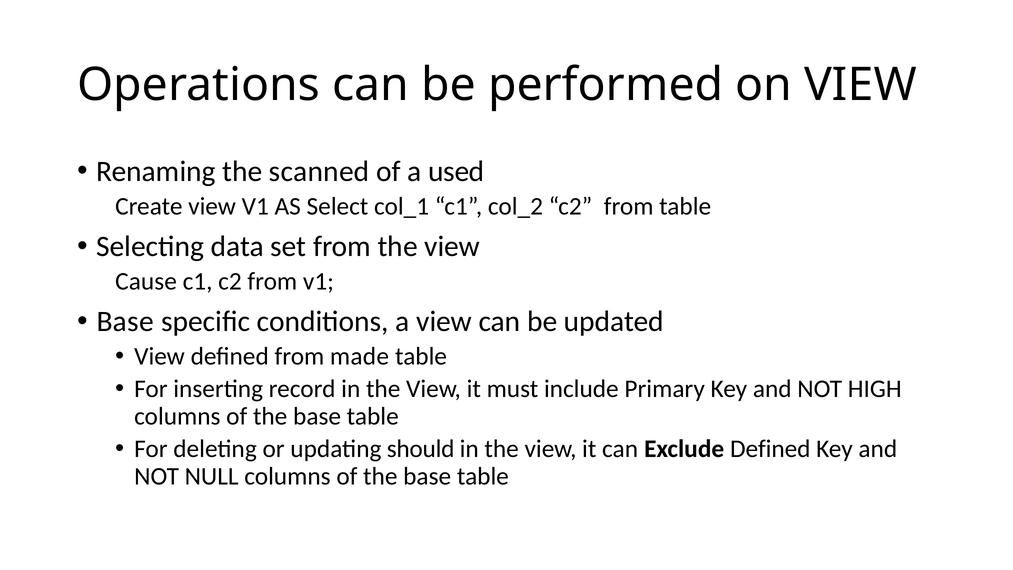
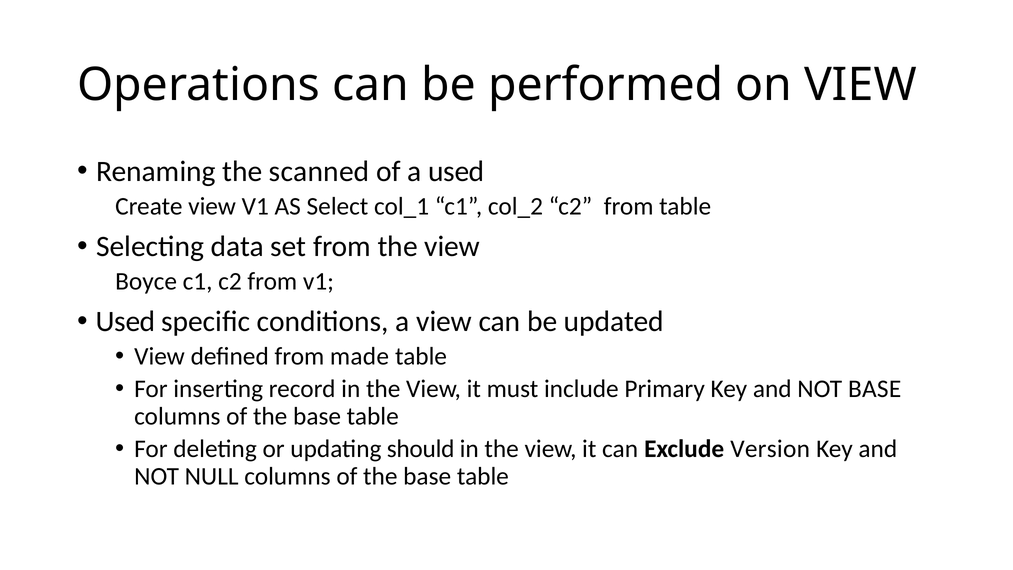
Cause: Cause -> Boyce
Base at (125, 321): Base -> Used
NOT HIGH: HIGH -> BASE
Exclude Defined: Defined -> Version
